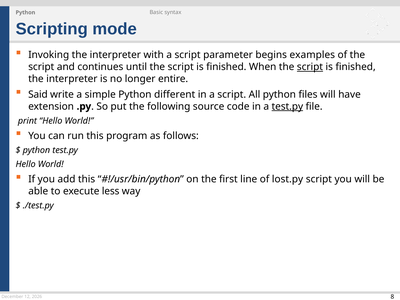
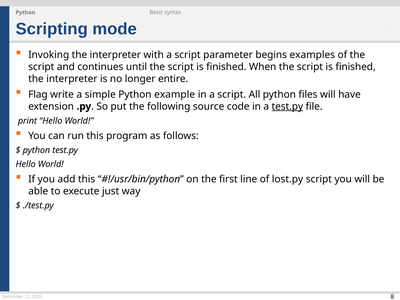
script at (310, 67) underline: present -> none
Said: Said -> Flag
different: different -> example
less: less -> just
